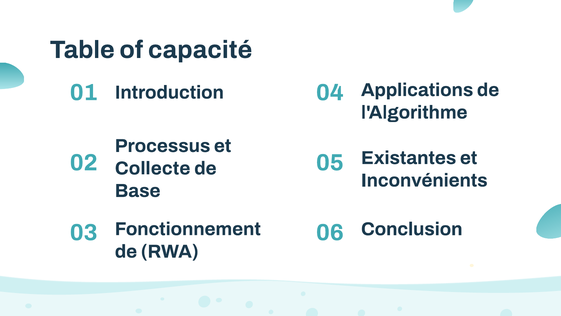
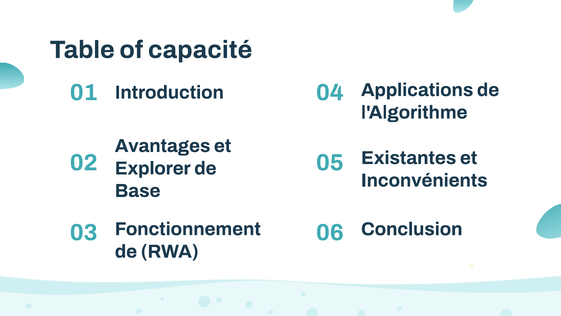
Processus: Processus -> Avantages
Collecte: Collecte -> Explorer
